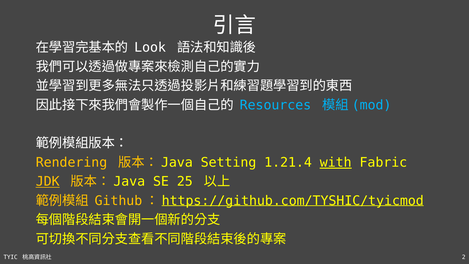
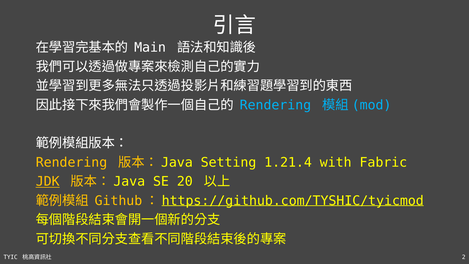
Look: Look -> Main
Resources at (275, 105): Resources -> Rendering
with underline: present -> none
25: 25 -> 20
